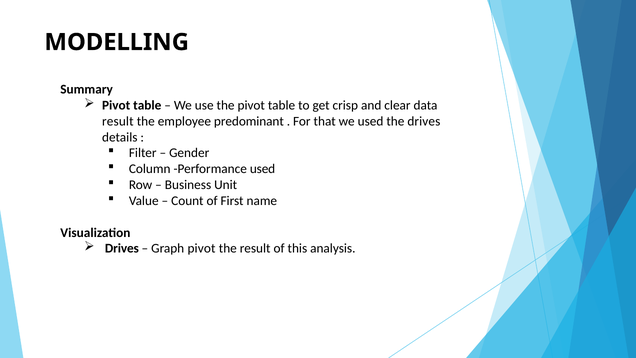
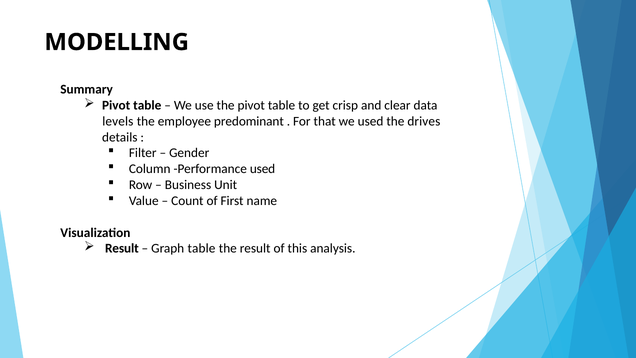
result at (118, 121): result -> levels
Drives at (122, 248): Drives -> Result
Graph pivot: pivot -> table
